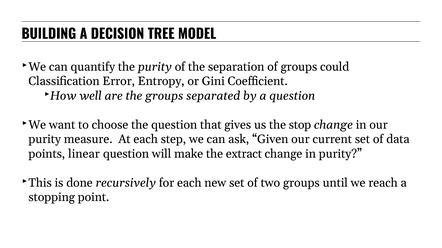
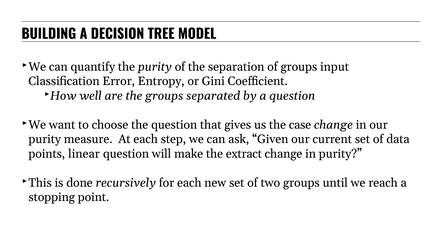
could: could -> input
stop: stop -> case
